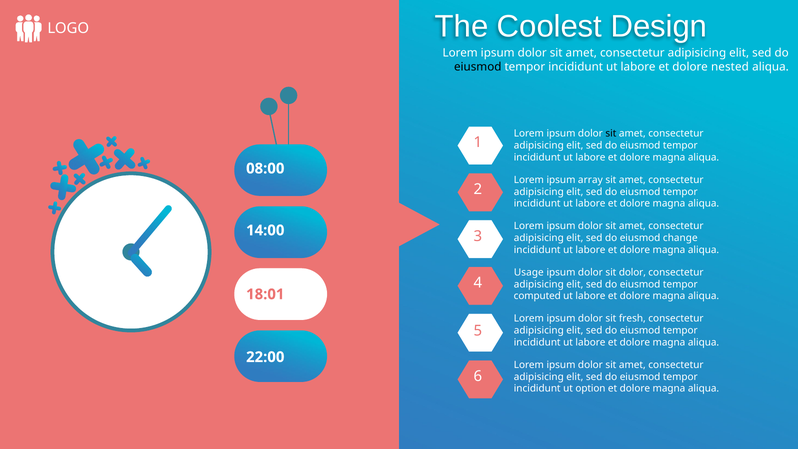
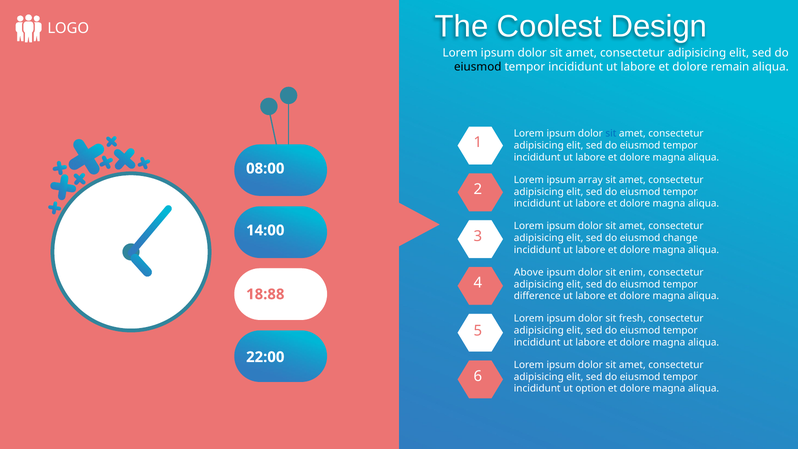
nested: nested -> remain
sit at (611, 133) colour: black -> blue
Usage: Usage -> Above
sit dolor: dolor -> enim
18:01: 18:01 -> 18:88
computed: computed -> difference
